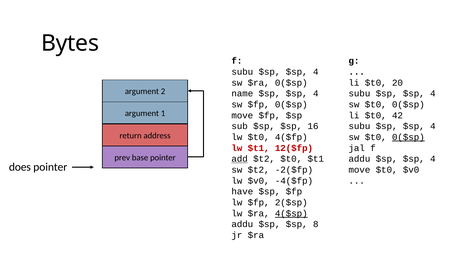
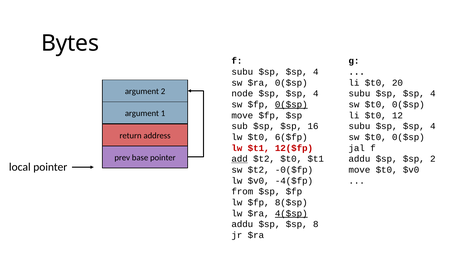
name: name -> node
0($sp at (291, 105) underline: none -> present
42: 42 -> 12
4($fp: 4($fp -> 6($fp
0($sp at (408, 137) underline: present -> none
addu $sp $sp 4: 4 -> 2
does: does -> local
-2($fp: -2($fp -> -0($fp
have: have -> from
2($sp: 2($sp -> 8($sp
